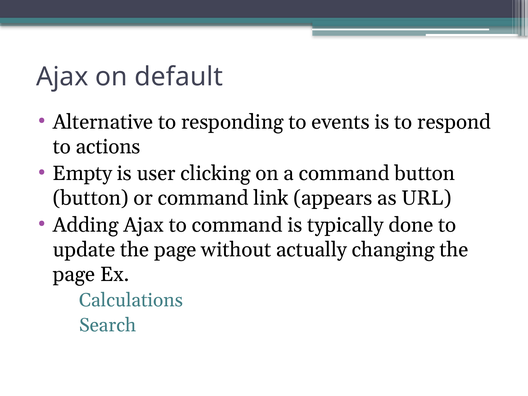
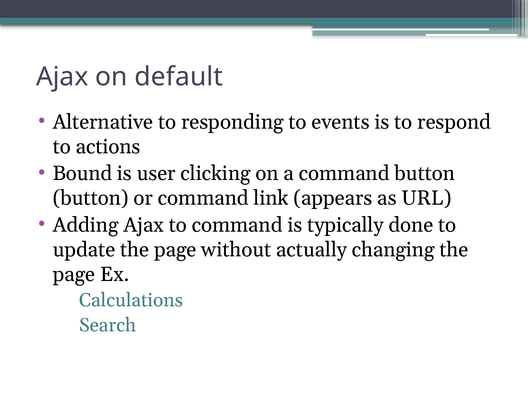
Empty: Empty -> Bound
